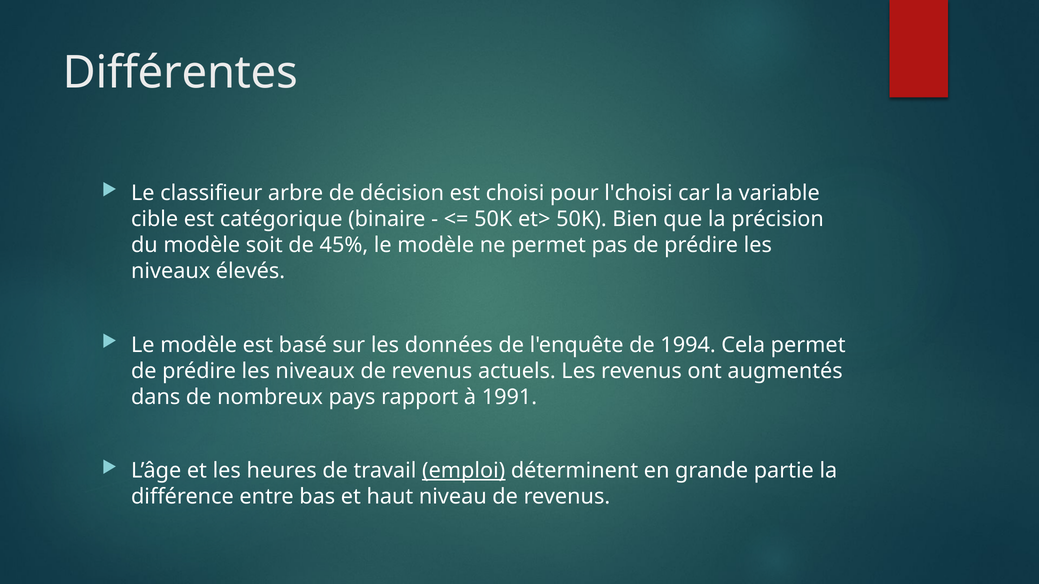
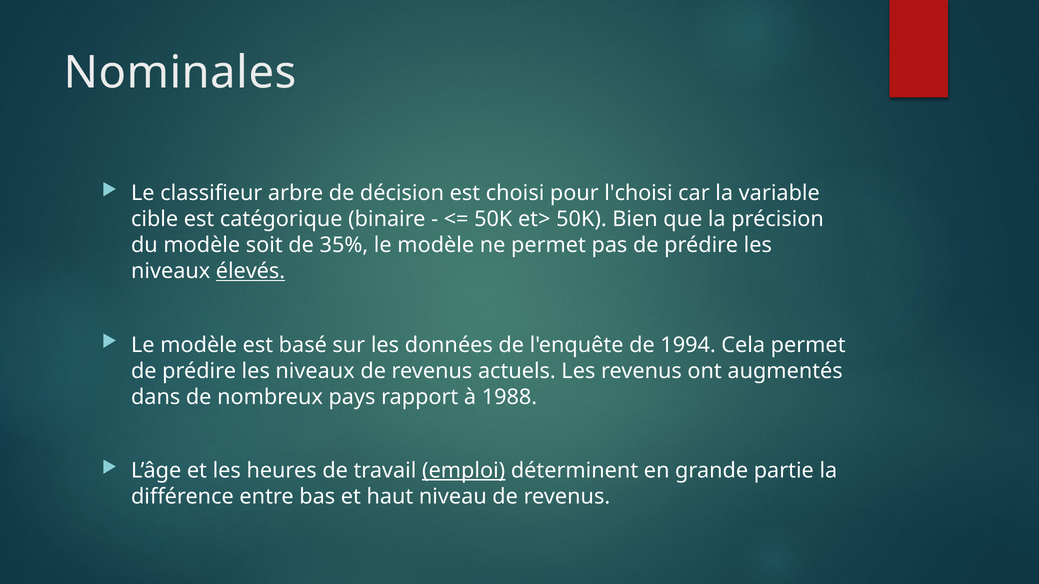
Différentes: Différentes -> Nominales
45%: 45% -> 35%
élevés underline: none -> present
1991: 1991 -> 1988
